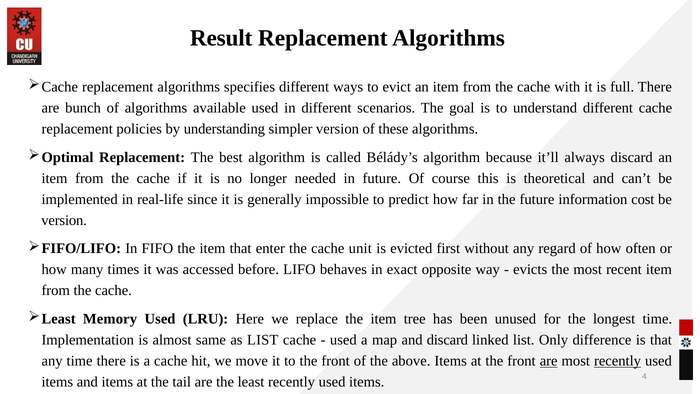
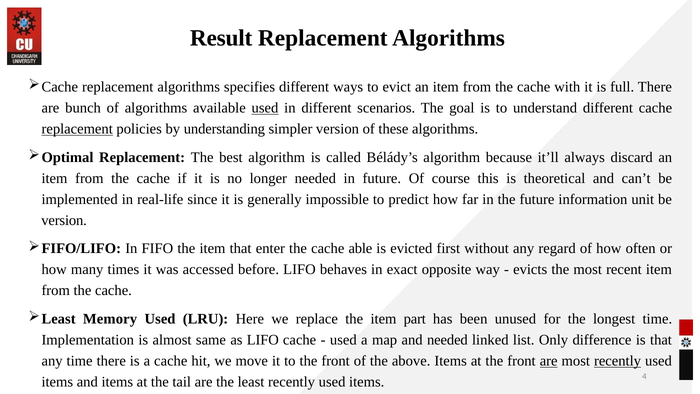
used at (265, 108) underline: none -> present
replacement at (77, 129) underline: none -> present
cost: cost -> unit
unit: unit -> able
tree: tree -> part
as LIST: LIST -> LIFO
and discard: discard -> needed
